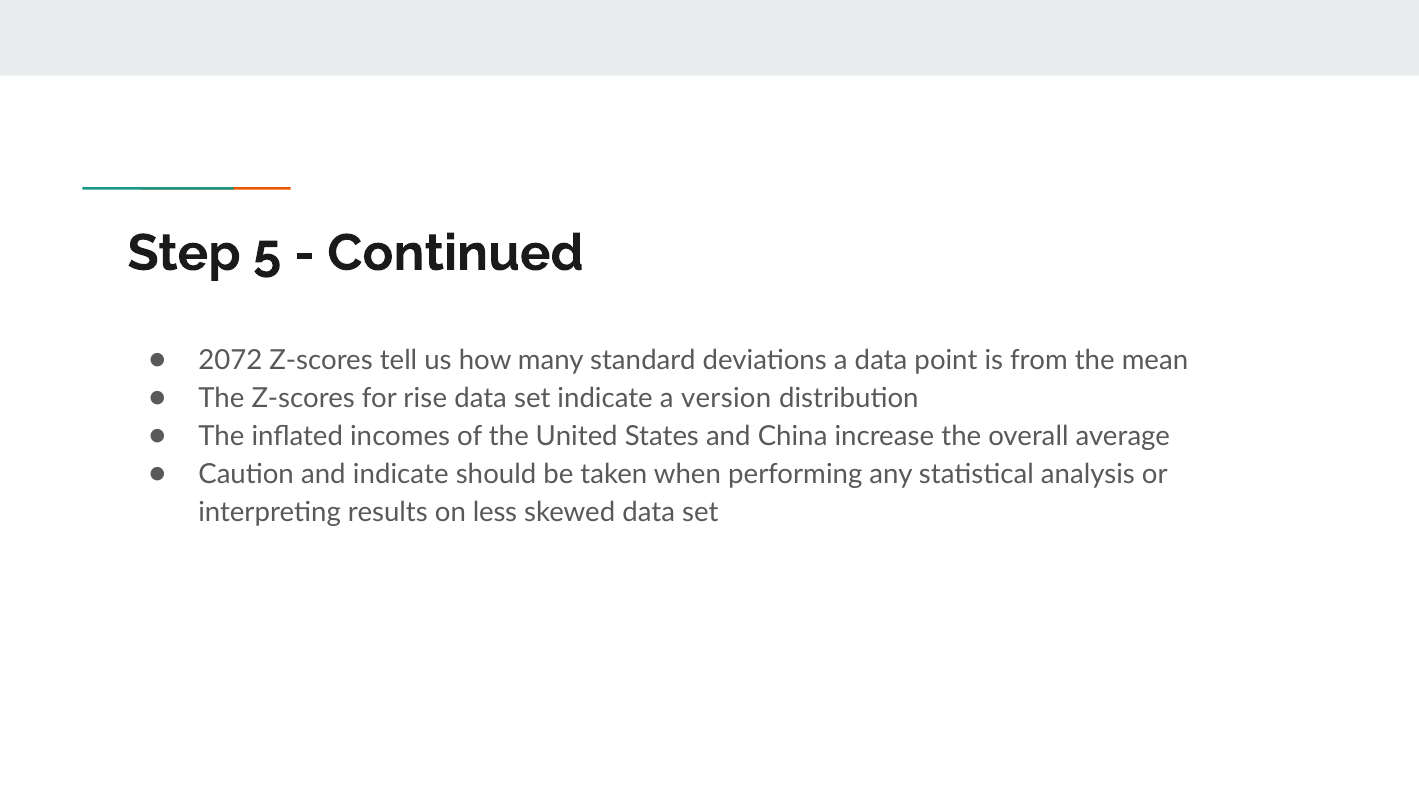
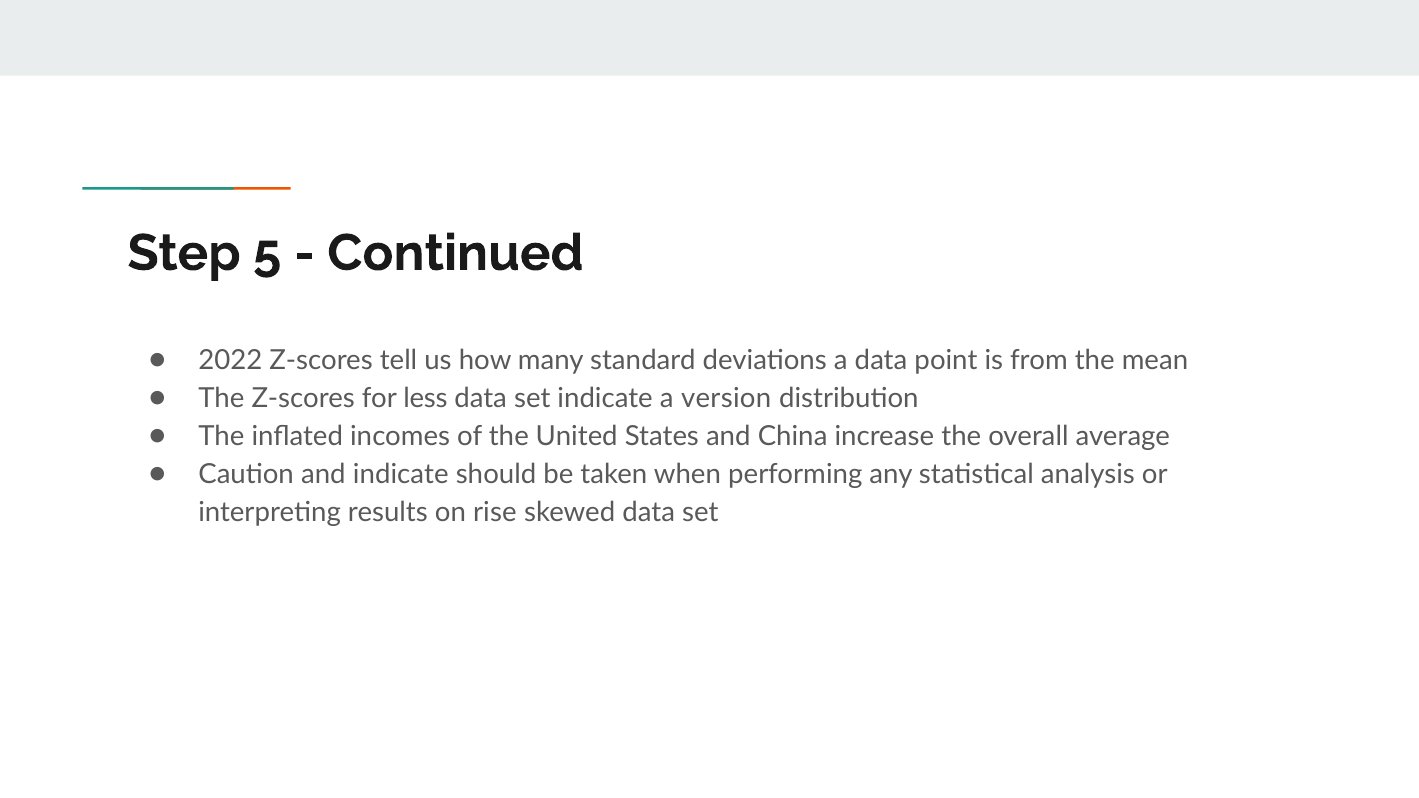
2072: 2072 -> 2022
rise: rise -> less
less: less -> rise
